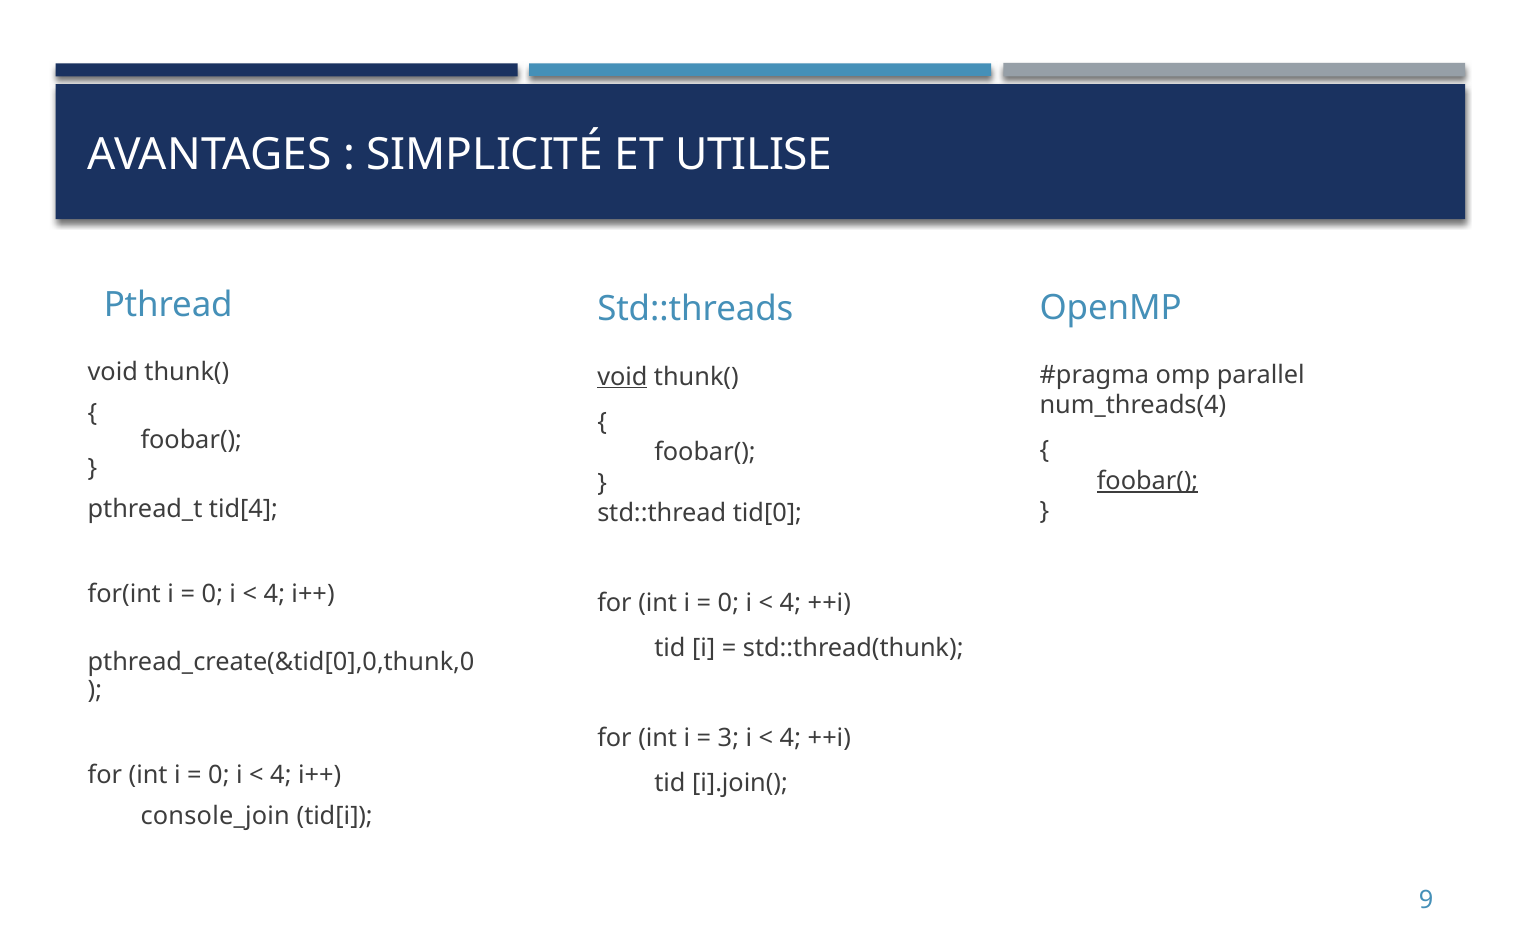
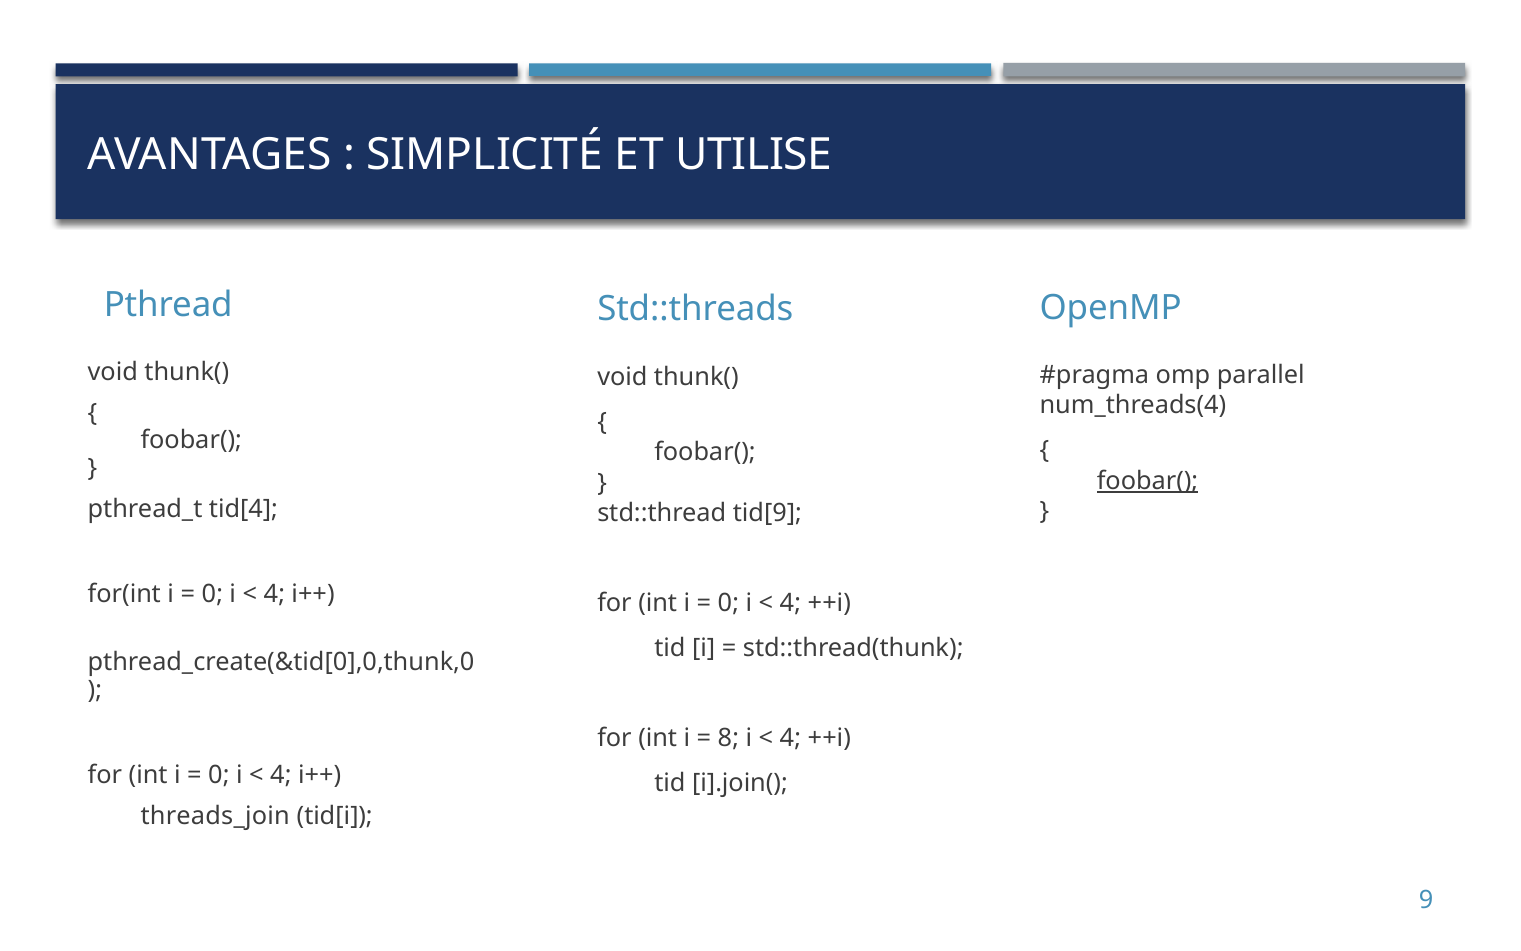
void at (622, 377) underline: present -> none
tid[0: tid[0 -> tid[9
3: 3 -> 8
console_join: console_join -> threads_join
